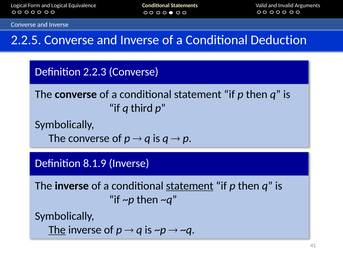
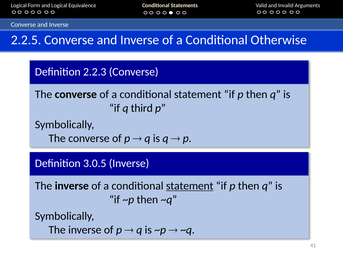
Deduction: Deduction -> Otherwise
8.1.9: 8.1.9 -> 3.0.5
The at (57, 230) underline: present -> none
